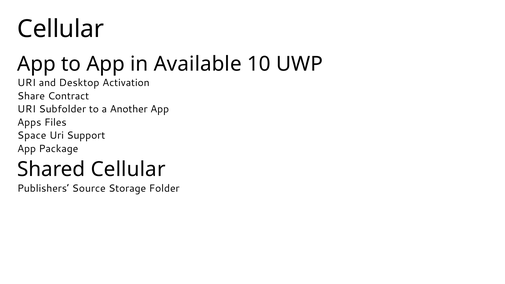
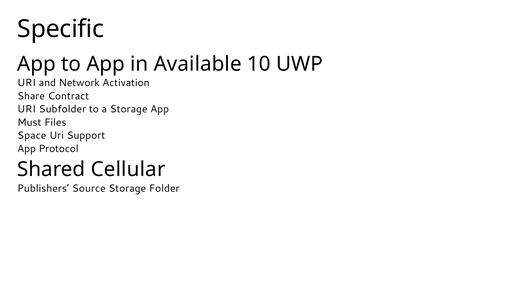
Cellular at (61, 29): Cellular -> Specific
Desktop: Desktop -> Network
a Another: Another -> Storage
Apps: Apps -> Must
Package: Package -> Protocol
